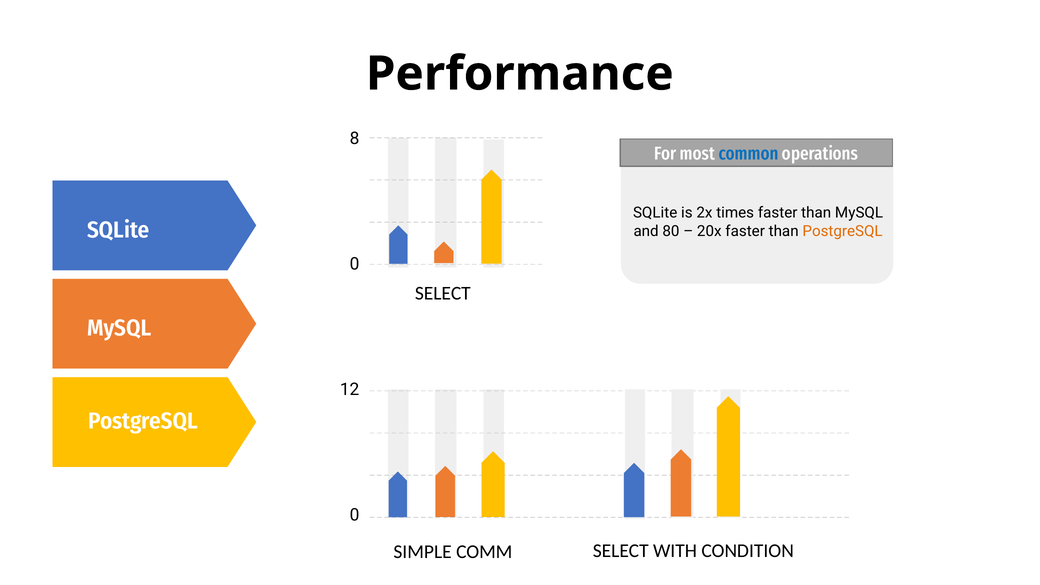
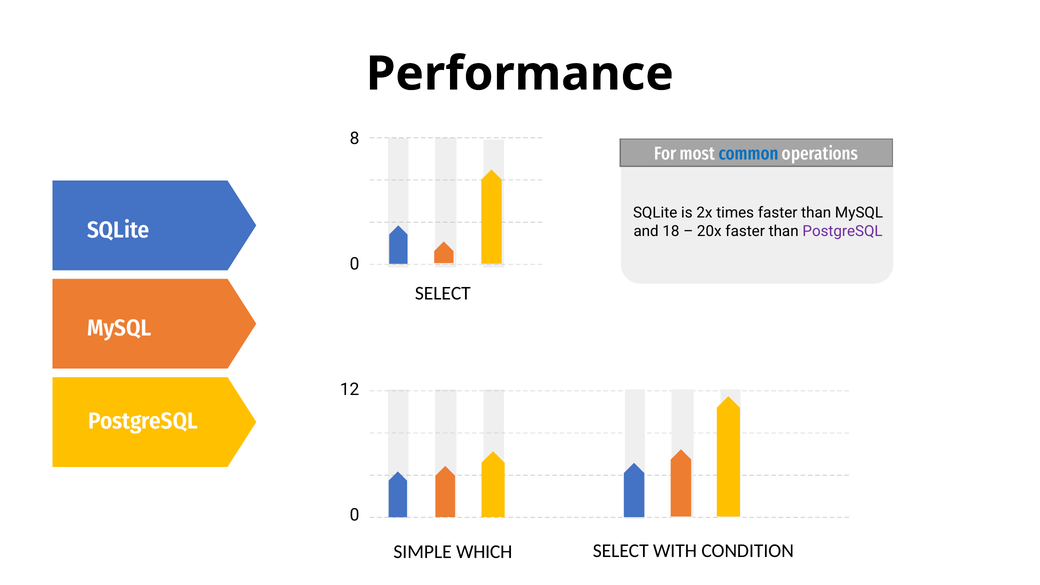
80: 80 -> 18
PostgreSQL at (843, 231) colour: orange -> purple
COMM: COMM -> WHICH
